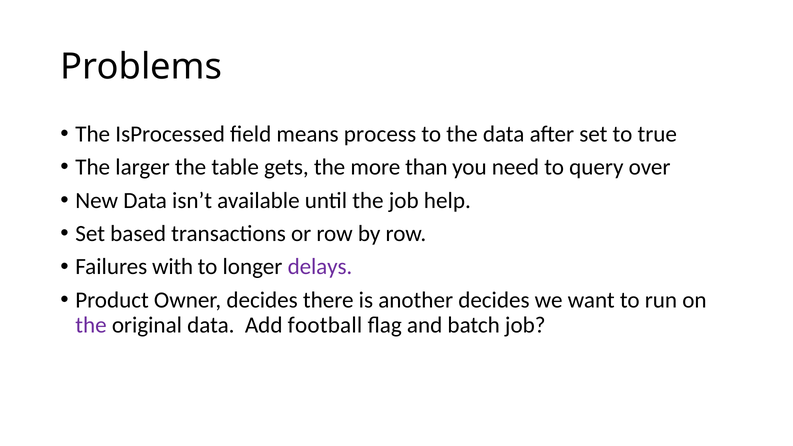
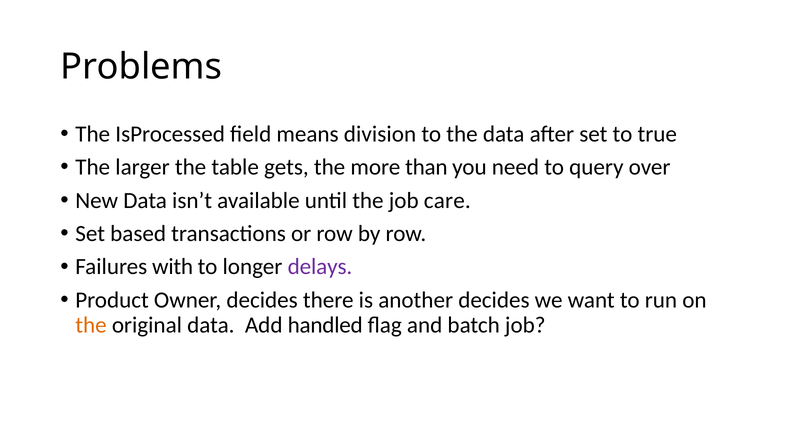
process: process -> division
help: help -> care
the at (91, 325) colour: purple -> orange
football: football -> handled
